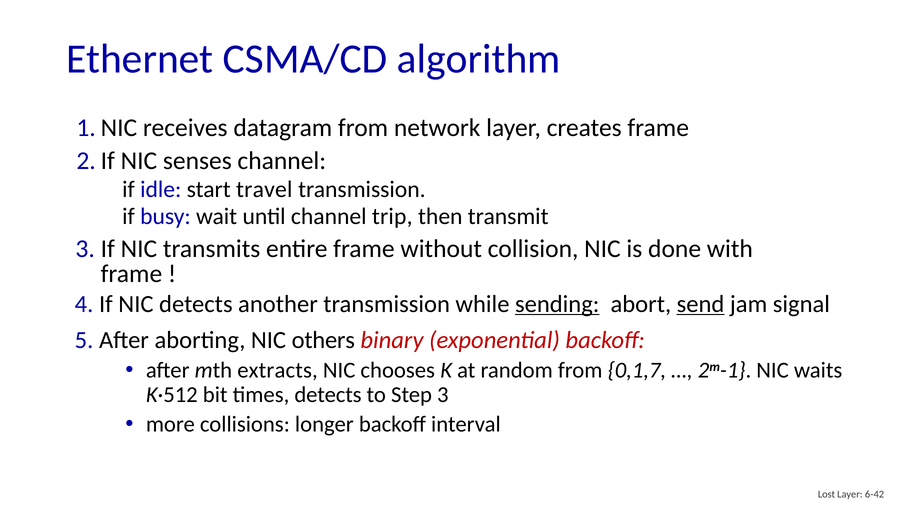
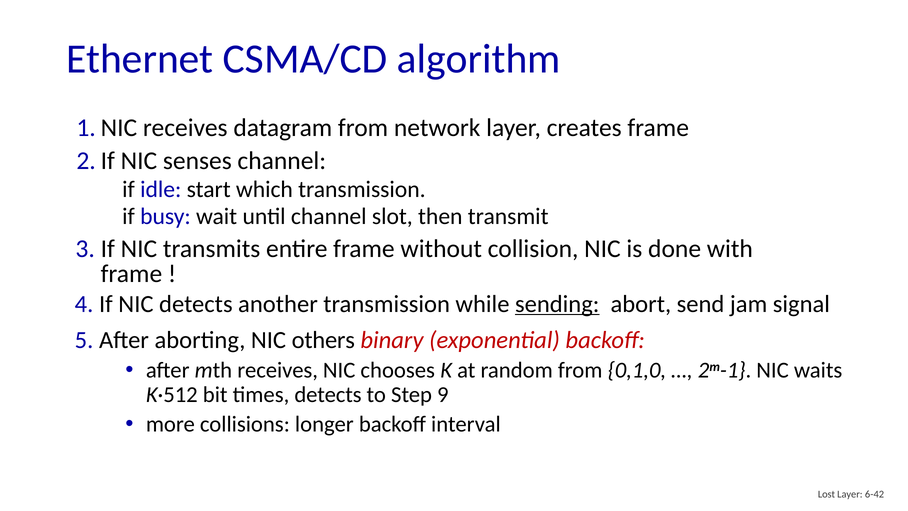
travel: travel -> which
trip: trip -> slot
send underline: present -> none
mth extracts: extracts -> receives
0,1,7: 0,1,7 -> 0,1,0
3: 3 -> 9
